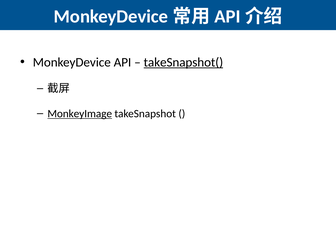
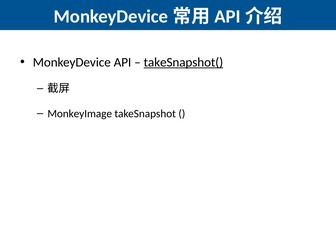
MonkeyImage underline: present -> none
